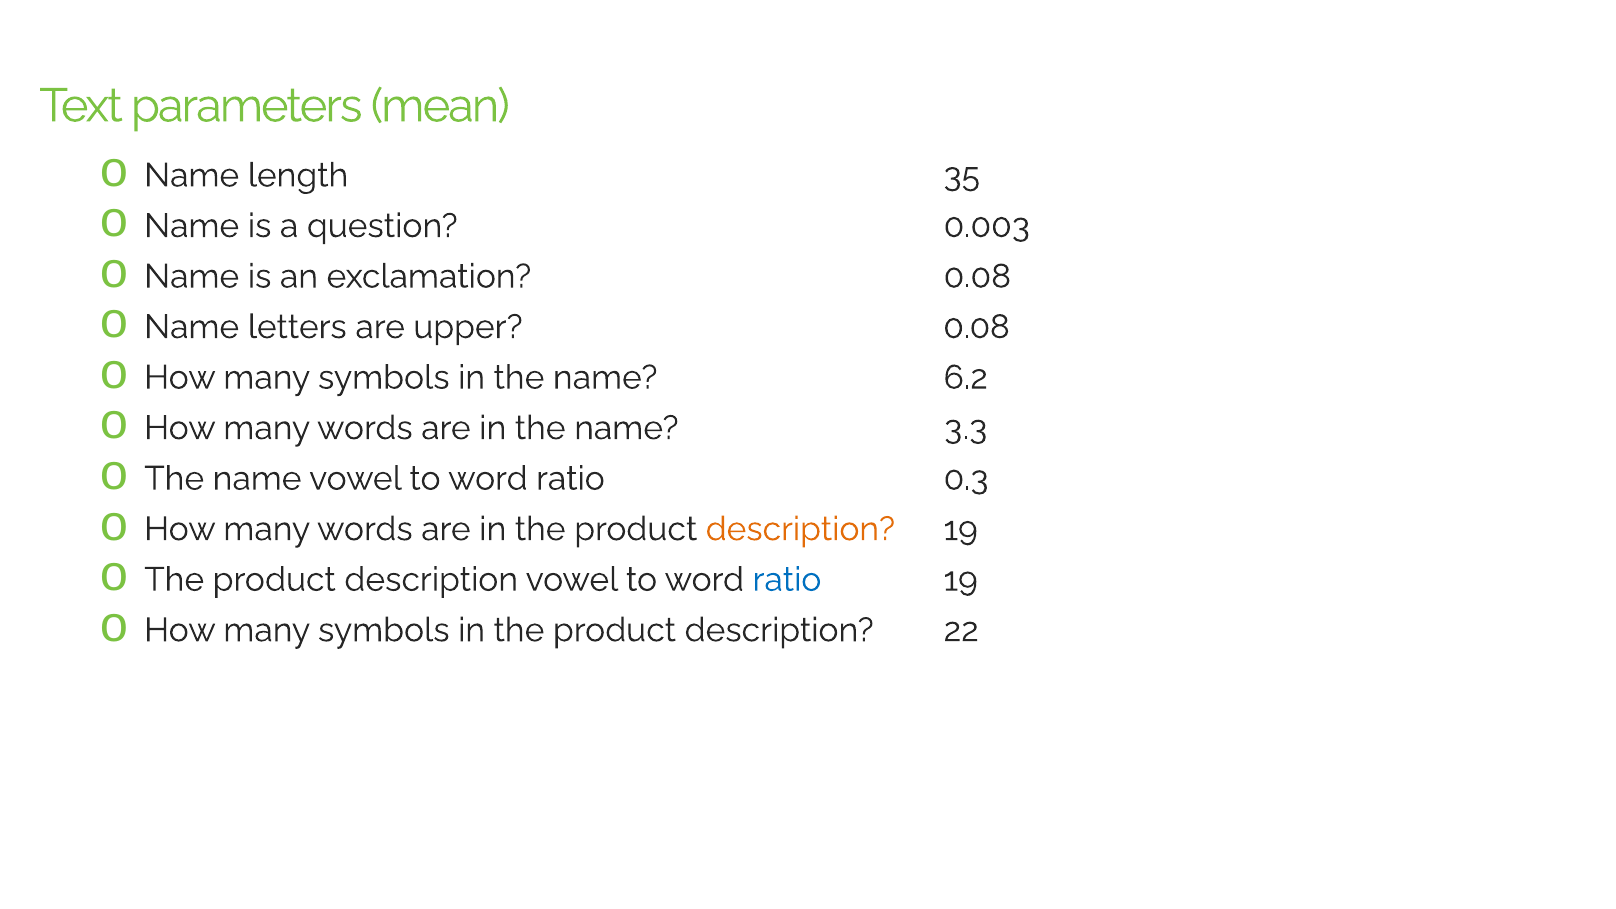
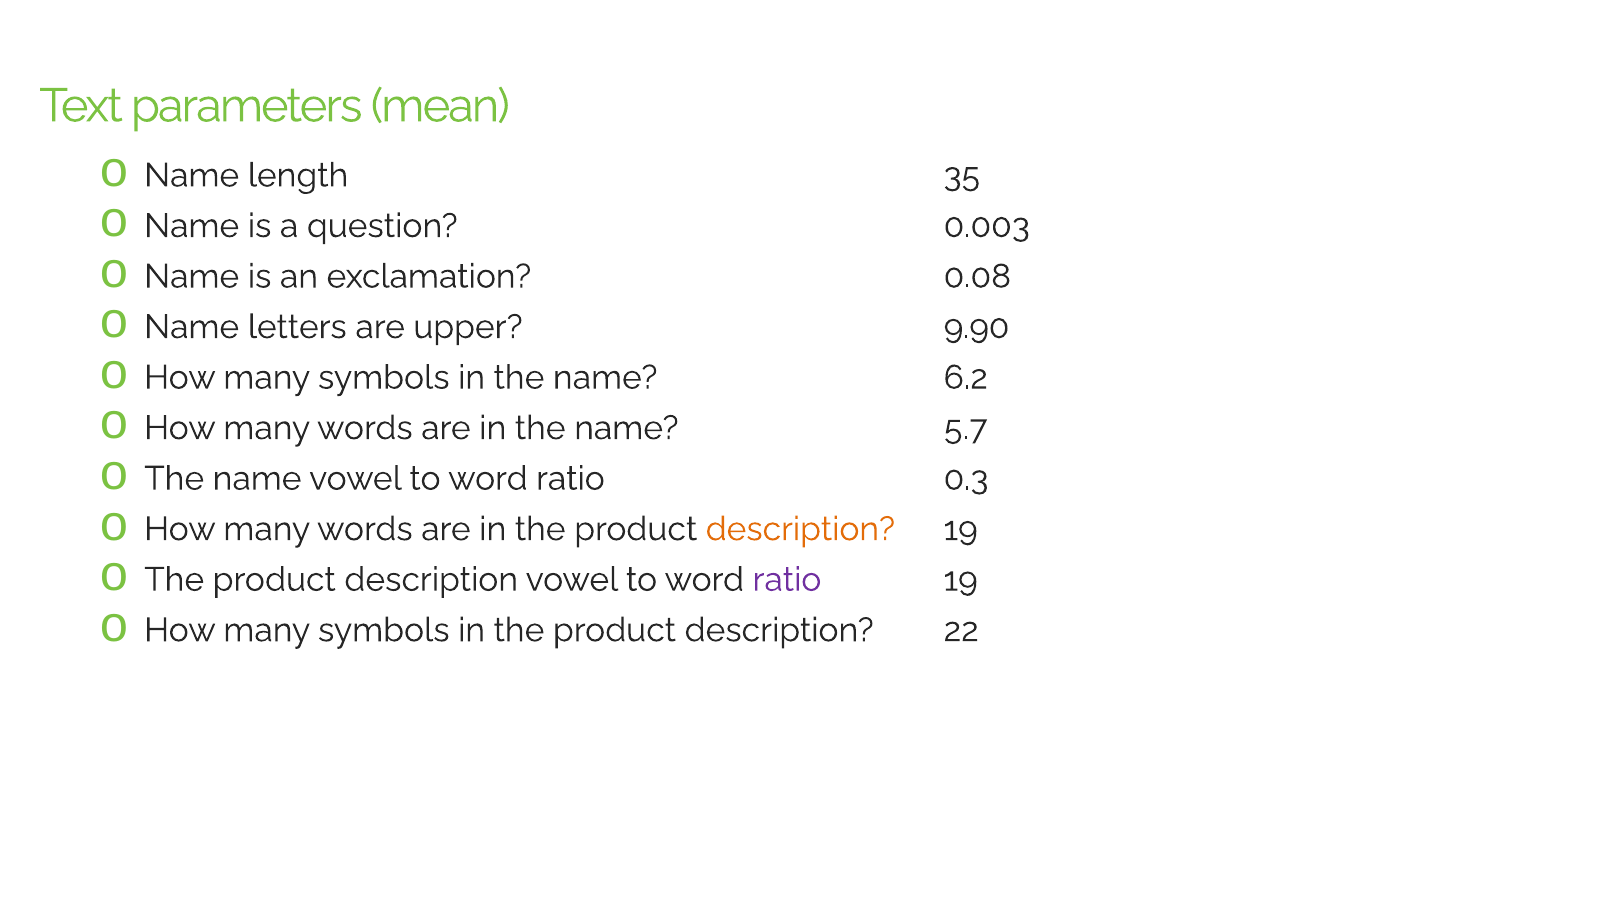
0.08 at (977, 327): 0.08 -> 9.90
3.3: 3.3 -> 5.7
ratio at (787, 580) colour: blue -> purple
